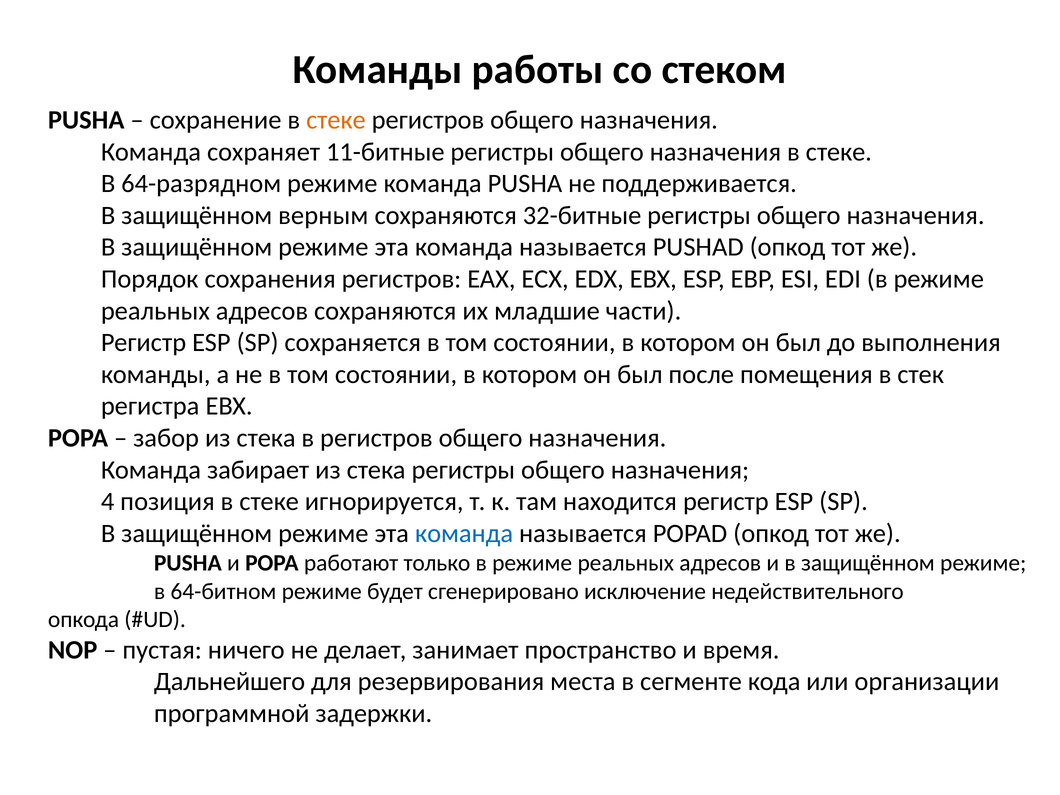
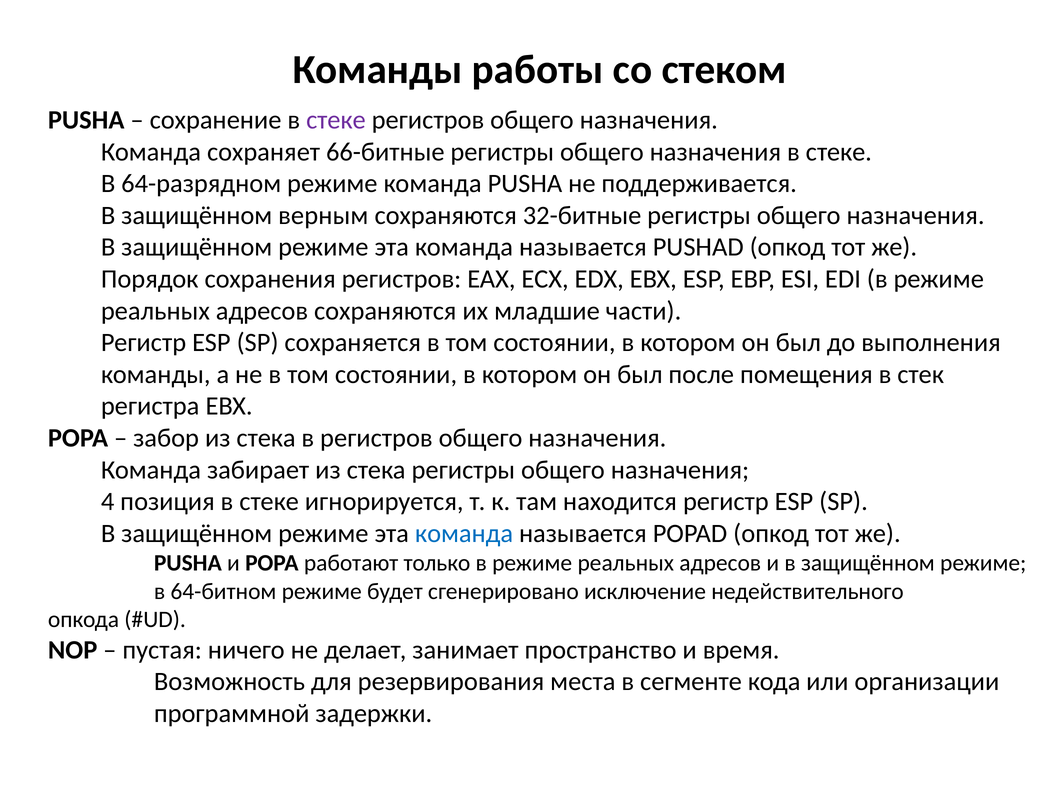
стеке at (336, 120) colour: orange -> purple
11-битные: 11-битные -> 66-битные
Дальнейшего: Дальнейшего -> Возможность
